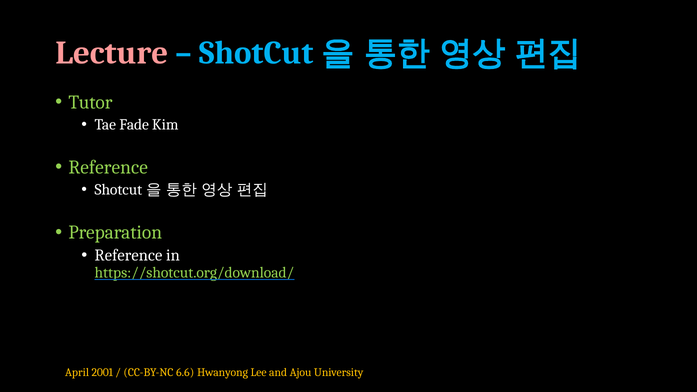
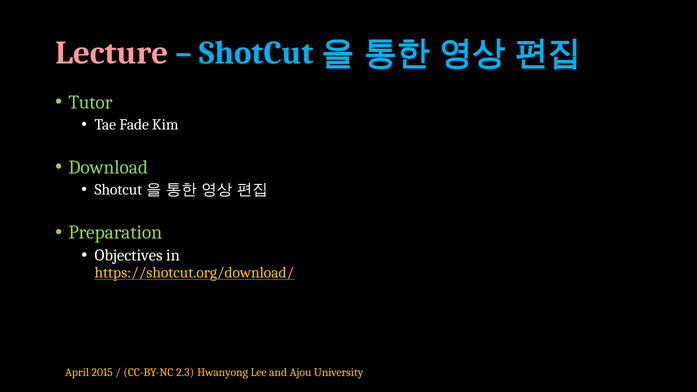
Reference at (108, 167): Reference -> Download
Reference at (128, 256): Reference -> Objectives
https://shotcut.org/download/ colour: light green -> yellow
2001: 2001 -> 2015
6.6: 6.6 -> 2.3
